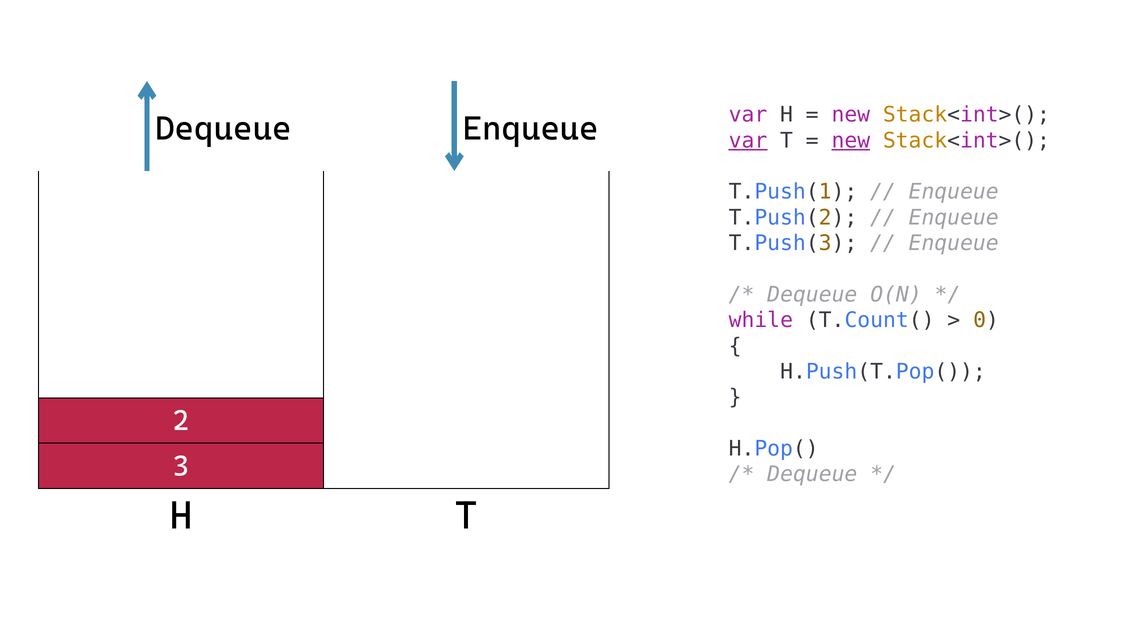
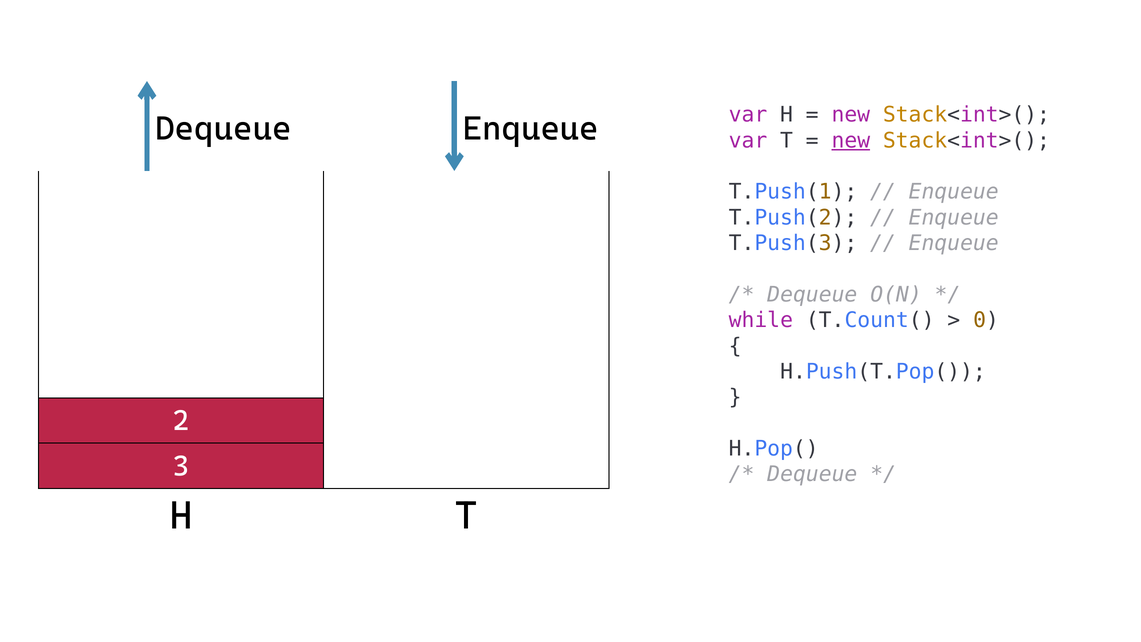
var at (748, 141) underline: present -> none
